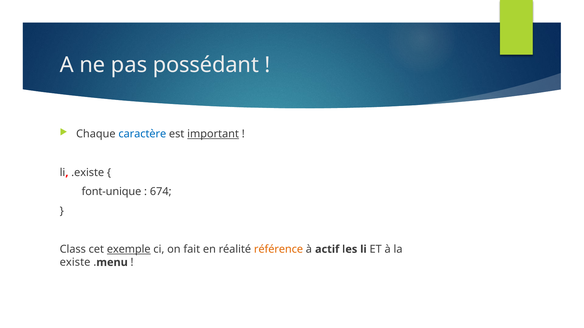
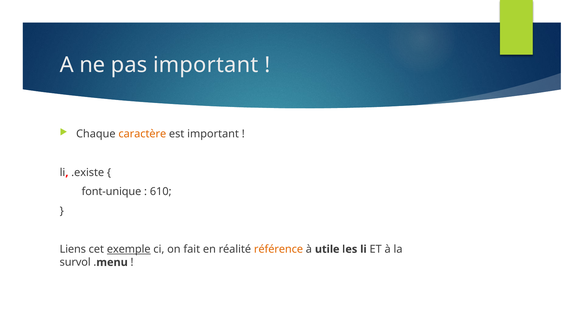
pas possédant: possédant -> important
caractère colour: blue -> orange
important at (213, 134) underline: present -> none
674: 674 -> 610
Class: Class -> Liens
actif: actif -> utile
existe: existe -> survol
